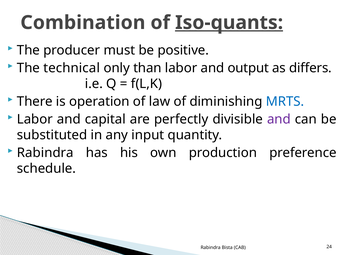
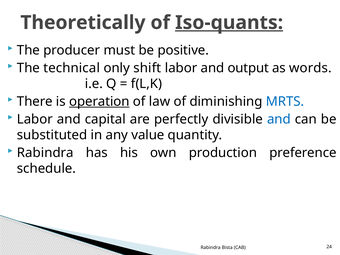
Combination: Combination -> Theoretically
than: than -> shift
differs: differs -> words
operation underline: none -> present
and at (279, 119) colour: purple -> blue
input: input -> value
